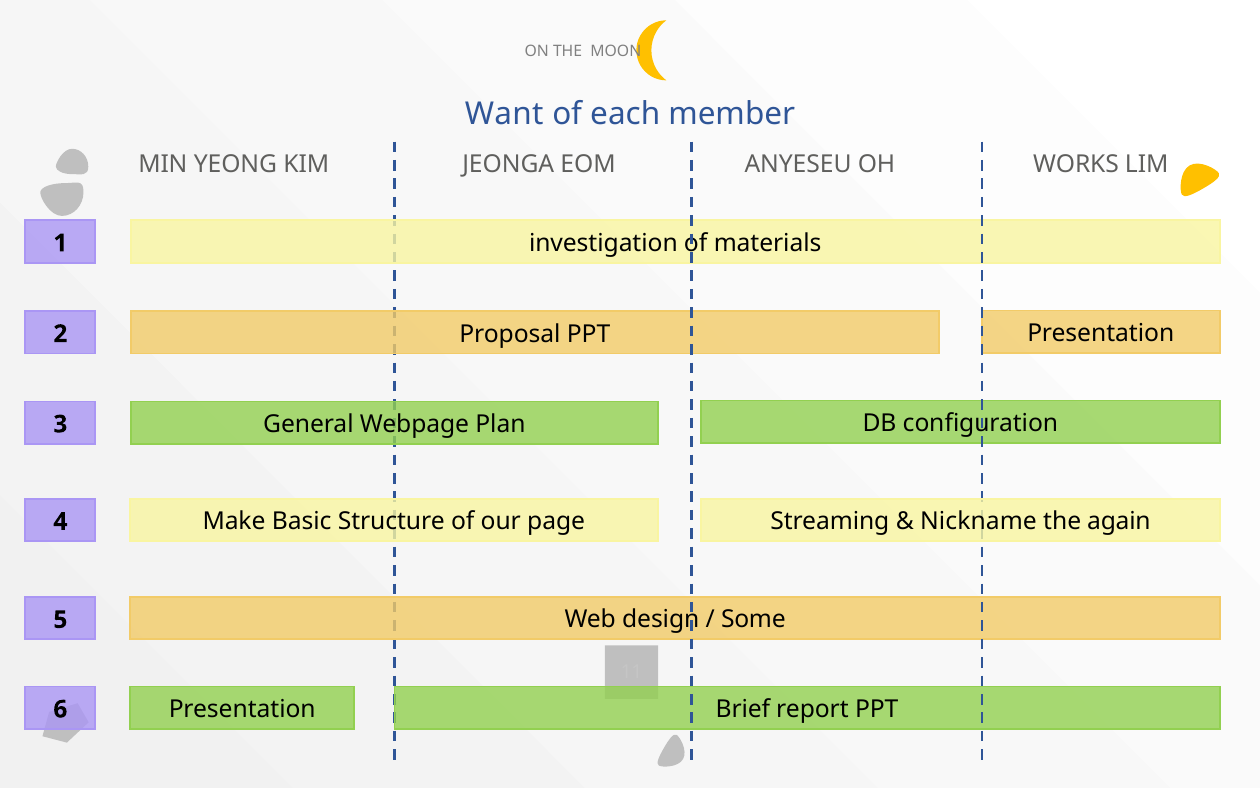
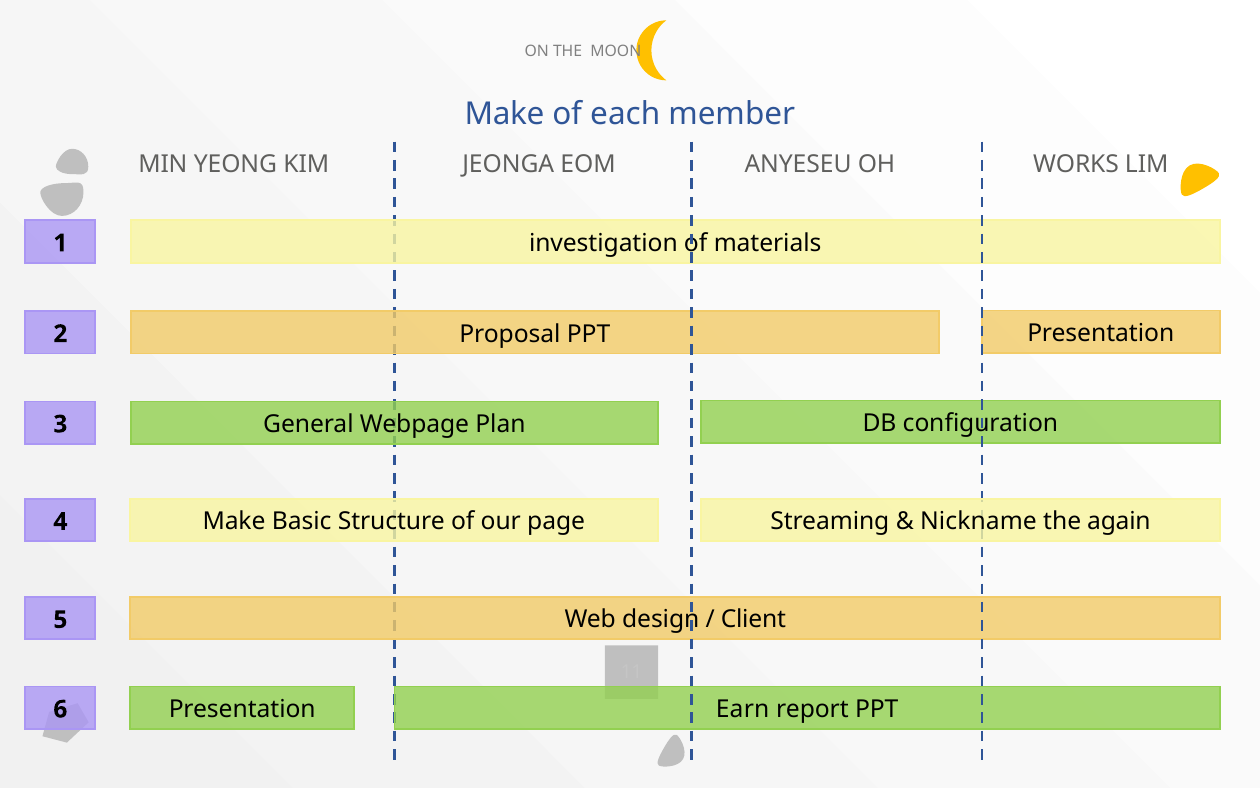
Want at (504, 114): Want -> Make
Some: Some -> Client
Brief: Brief -> Earn
